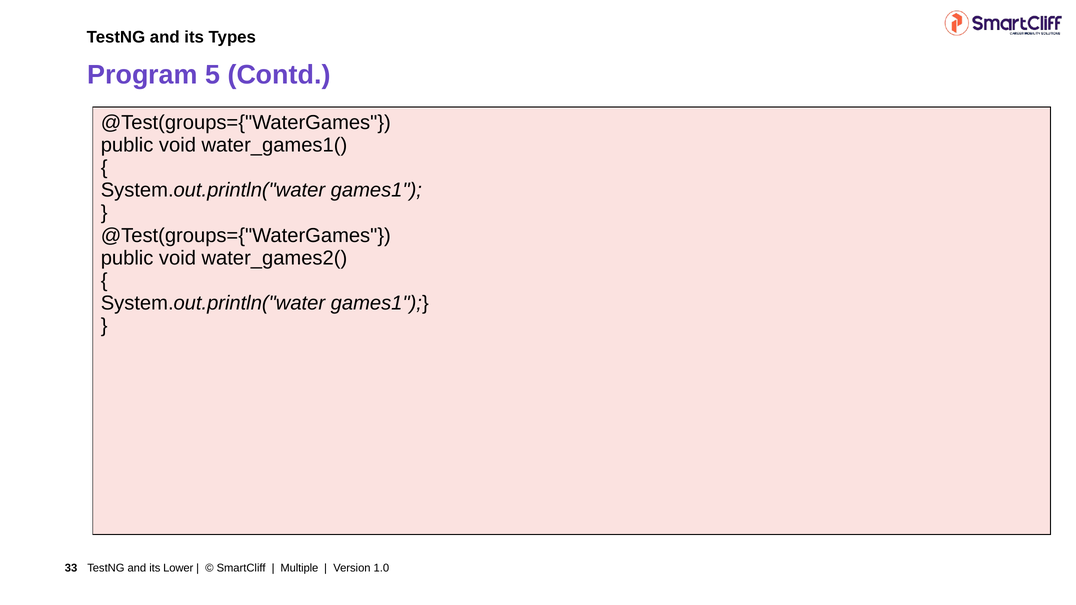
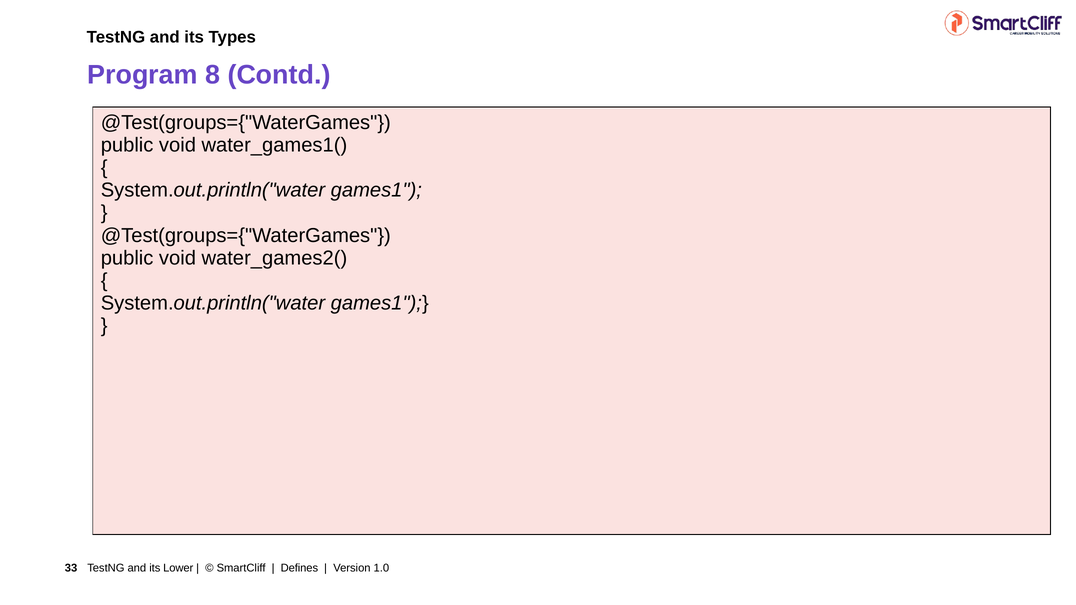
5: 5 -> 8
Multiple: Multiple -> Defines
